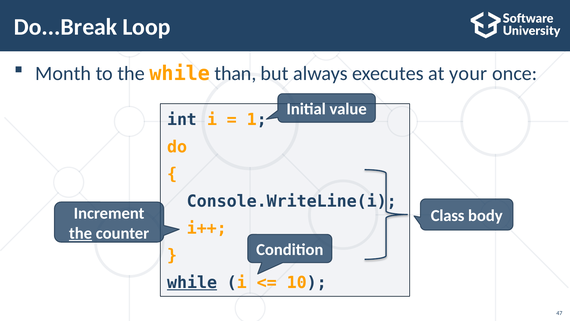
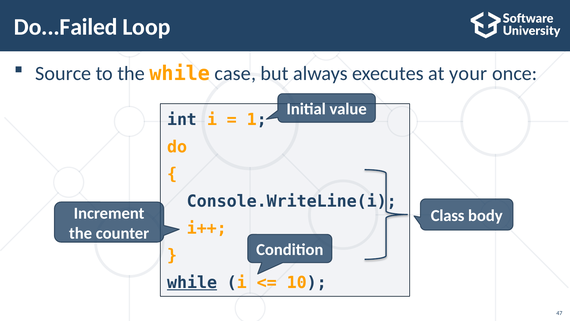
Do...Break: Do...Break -> Do...Failed
Month: Month -> Source
than: than -> case
the at (81, 233) underline: present -> none
